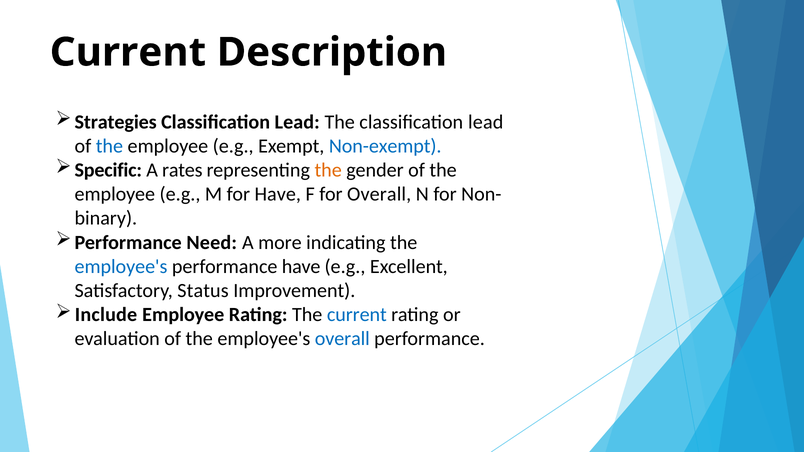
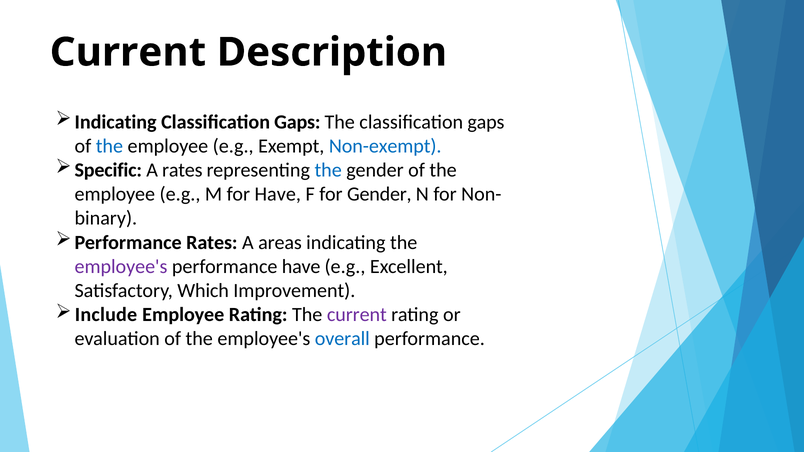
Strategies at (116, 122): Strategies -> Indicating
Lead at (297, 122): Lead -> Gaps
The classification lead: lead -> gaps
the at (328, 170) colour: orange -> blue
for Overall: Overall -> Gender
Performance Need: Need -> Rates
more: more -> areas
employee's at (121, 267) colour: blue -> purple
Status: Status -> Which
current at (357, 315) colour: blue -> purple
